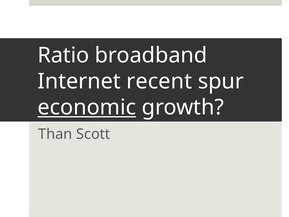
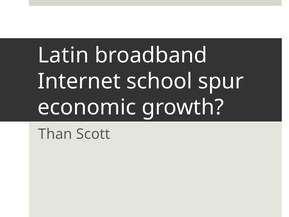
Ratio: Ratio -> Latin
recent: recent -> school
economic underline: present -> none
